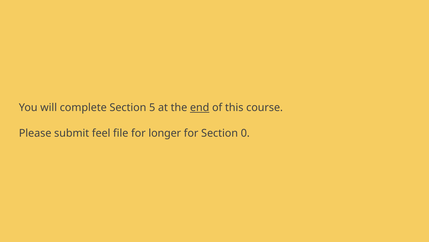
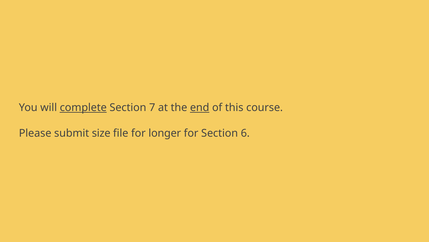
complete underline: none -> present
5: 5 -> 7
feel: feel -> size
0: 0 -> 6
